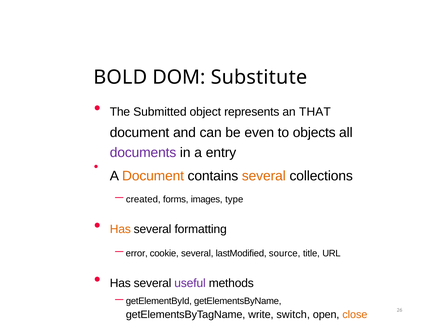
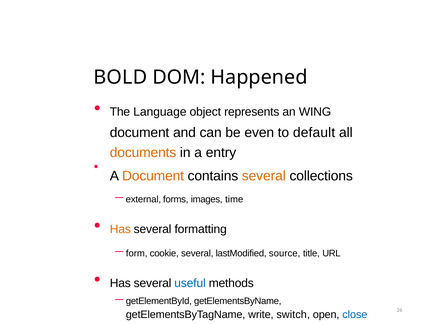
Substitute: Substitute -> Happened
Submitted: Submitted -> Language
THAT: THAT -> WING
objects: objects -> default
documents colour: purple -> orange
created: created -> external
type: type -> time
error: error -> form
useful colour: purple -> blue
close colour: orange -> blue
